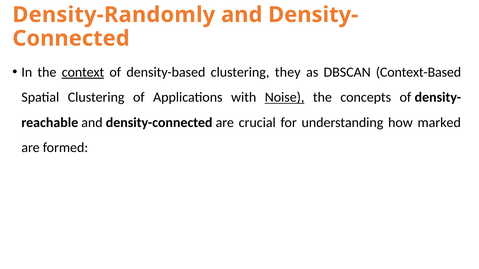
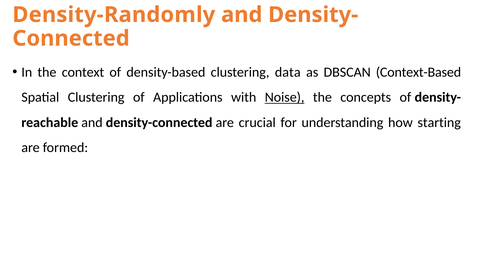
context underline: present -> none
they: they -> data
marked: marked -> starting
